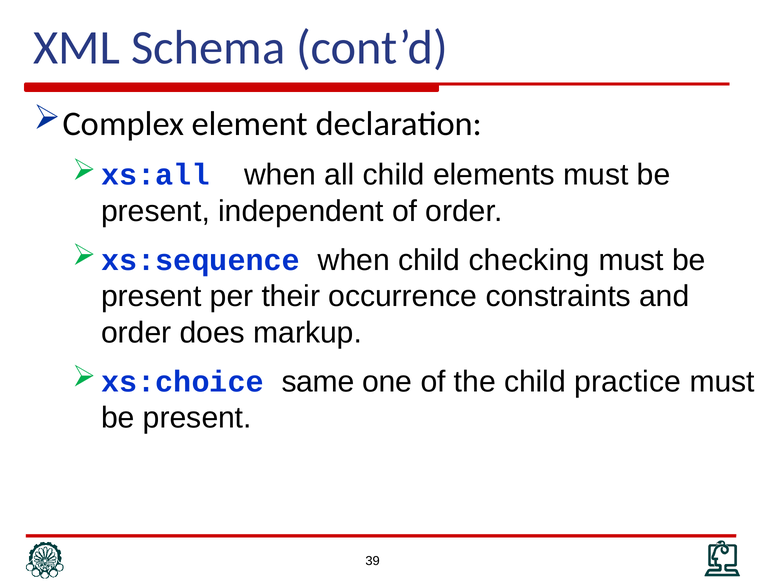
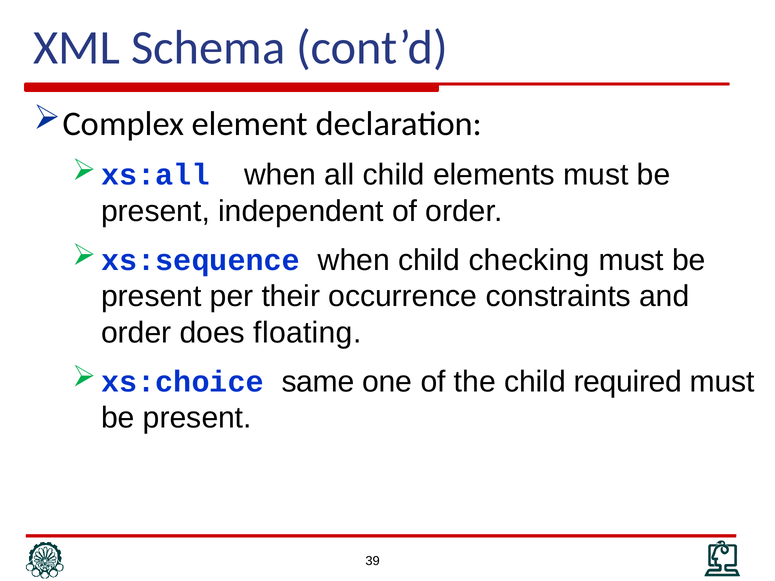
markup: markup -> floating
practice: practice -> required
